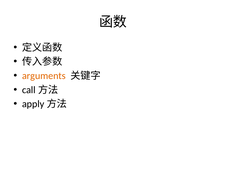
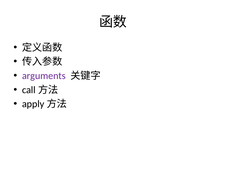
arguments colour: orange -> purple
